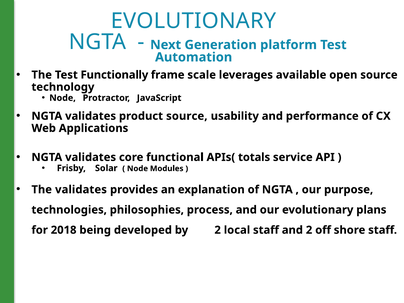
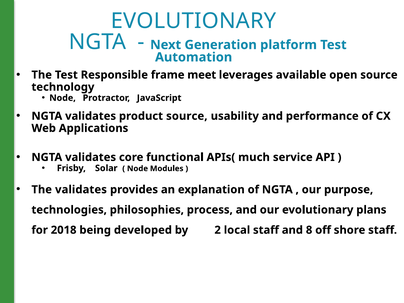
Functionally: Functionally -> Responsible
scale: scale -> meet
totals: totals -> much
and 2: 2 -> 8
